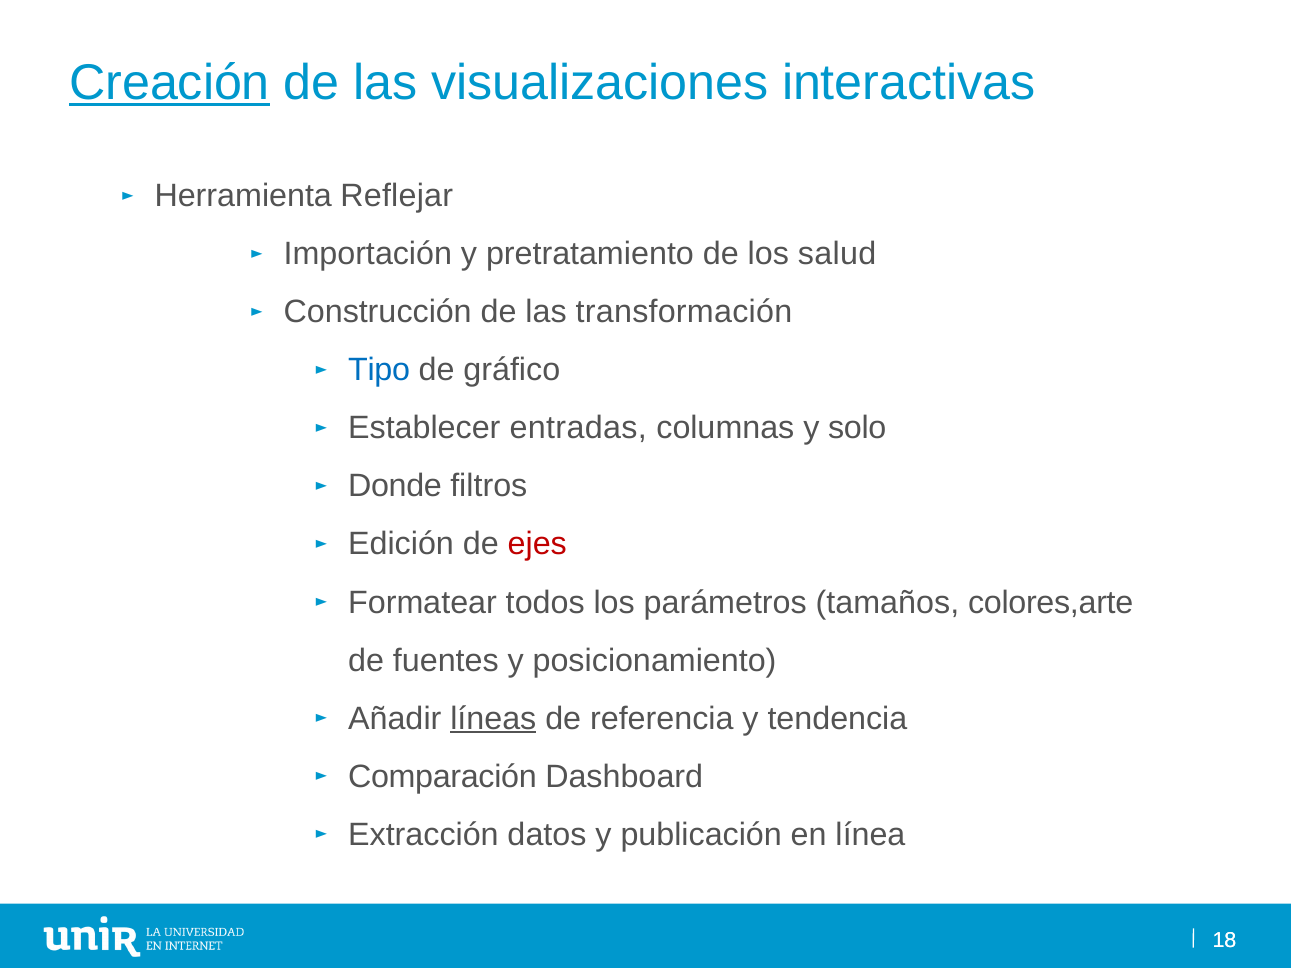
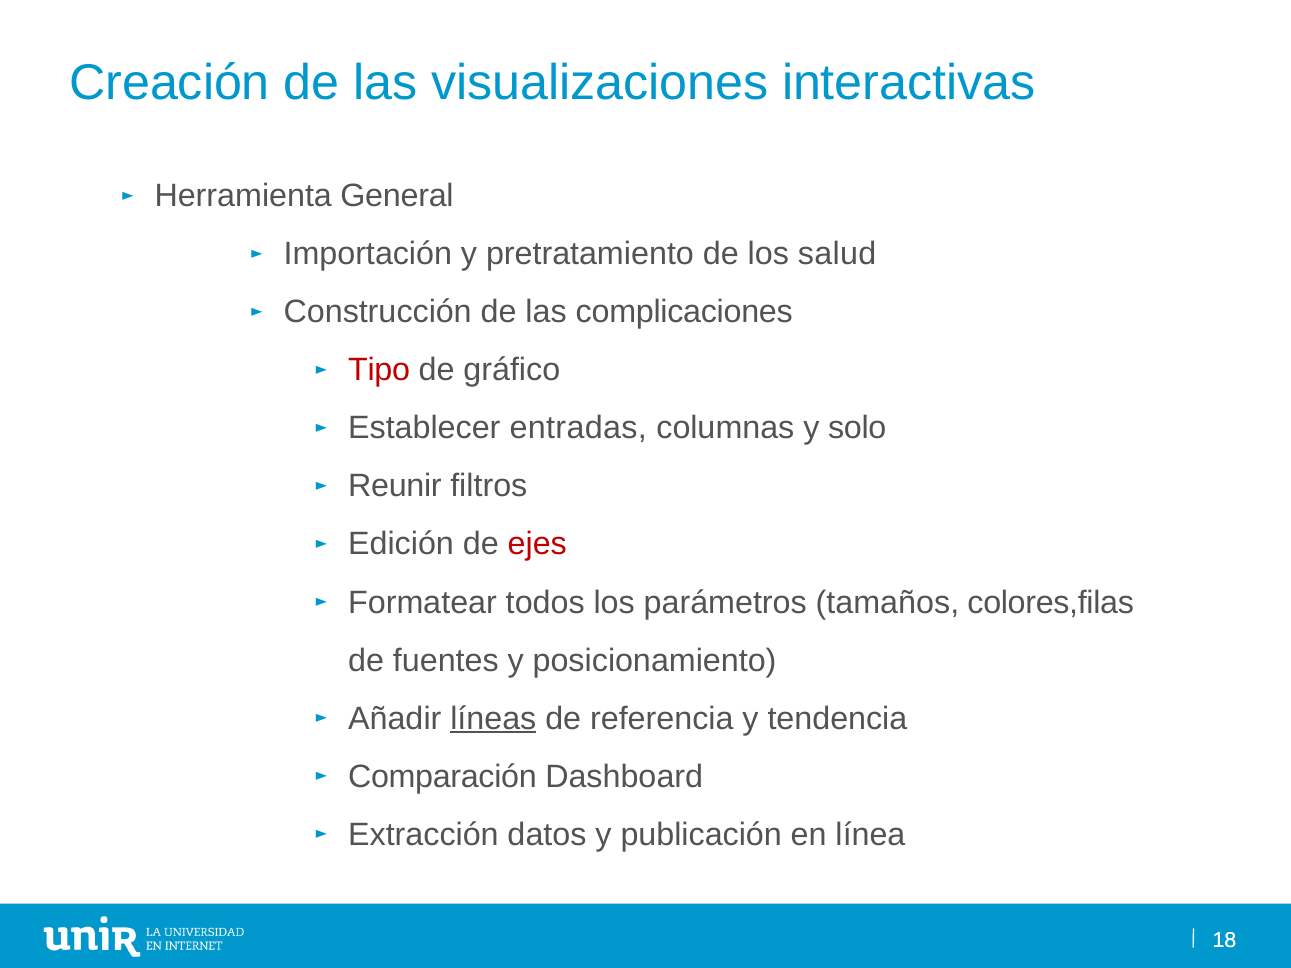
Creación underline: present -> none
Reflejar: Reflejar -> General
transformación: transformación -> complicaciones
Tipo colour: blue -> red
Donde: Donde -> Reunir
colores,arte: colores,arte -> colores,filas
